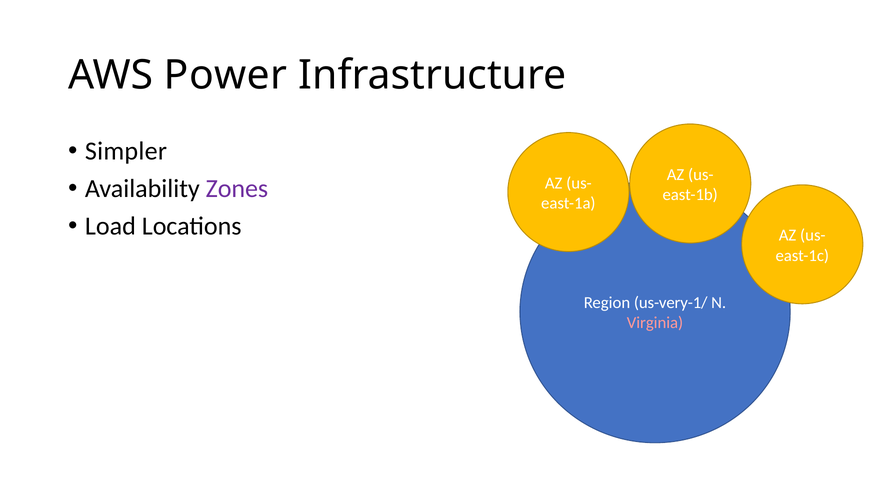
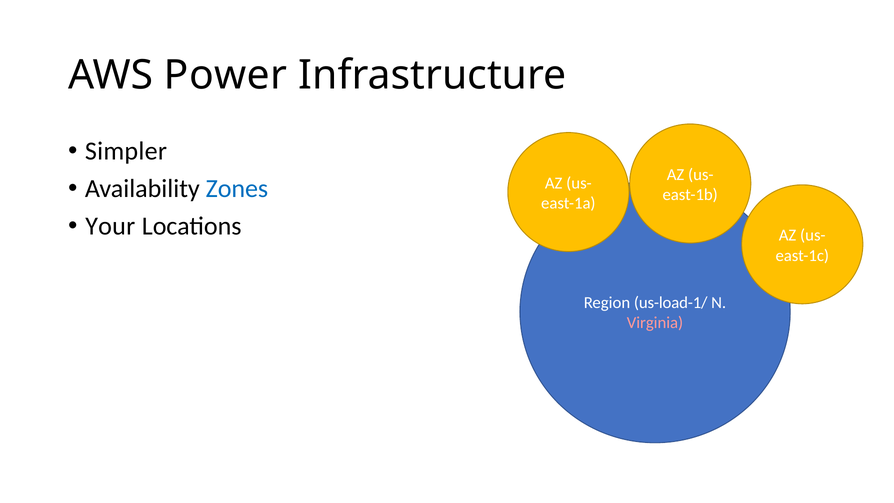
Zones colour: purple -> blue
Load: Load -> Your
us-very-1/: us-very-1/ -> us-load-1/
